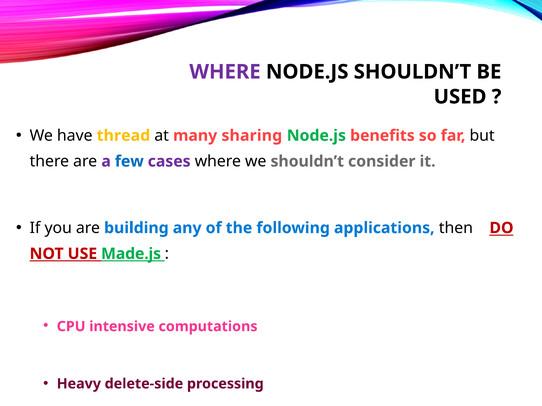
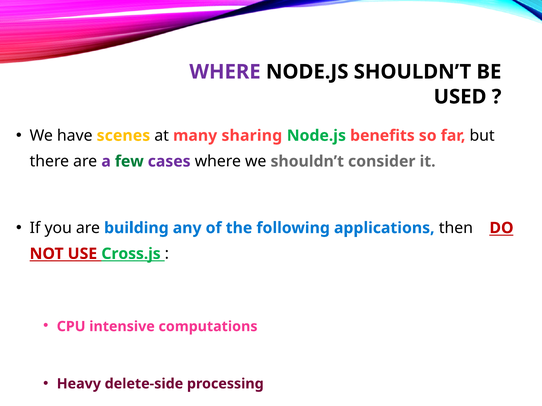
thread: thread -> scenes
few colour: blue -> green
Made.js: Made.js -> Cross.js
